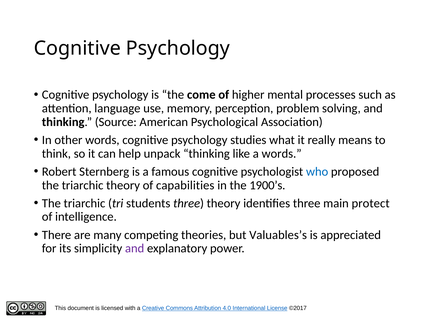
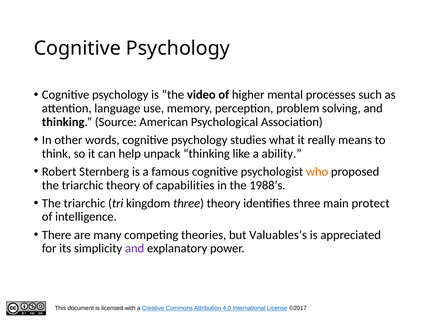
come: come -> video
a words: words -> ability
who colour: blue -> orange
1900’s: 1900’s -> 1988’s
students: students -> kingdom
